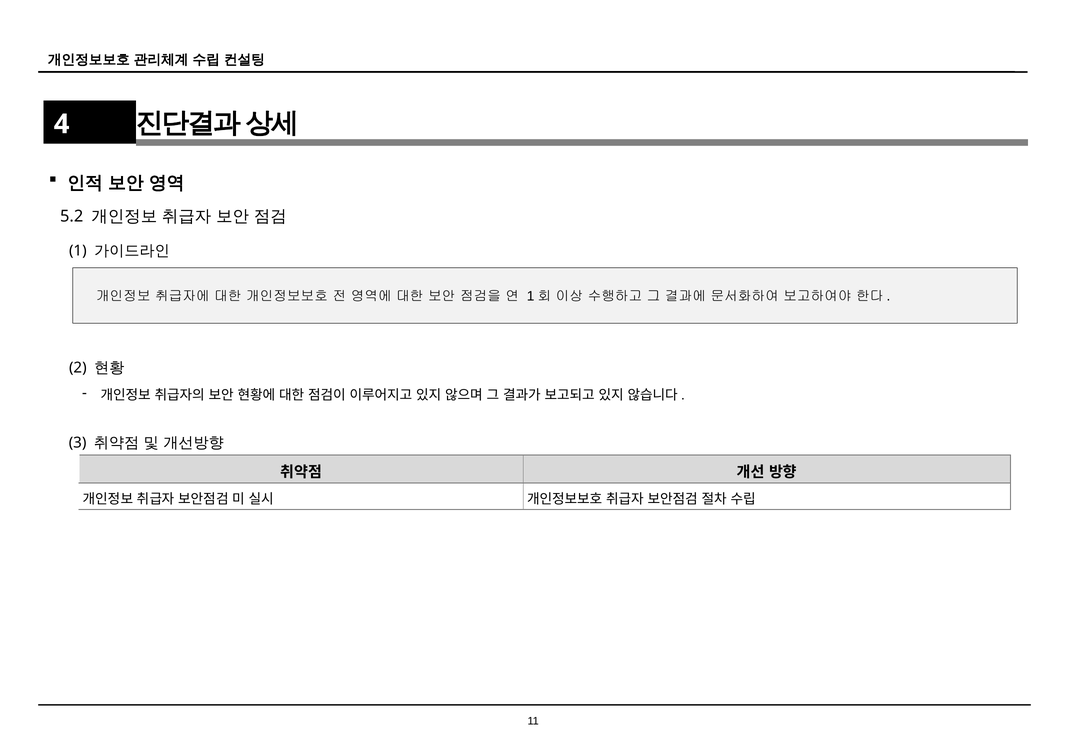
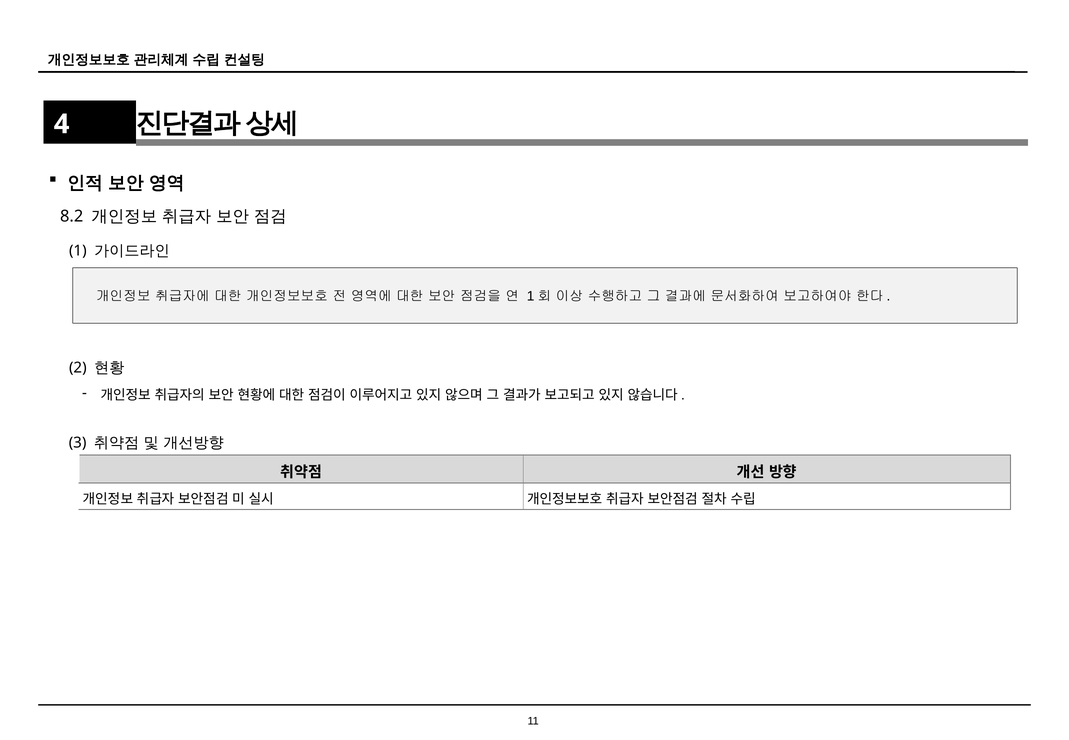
5.2: 5.2 -> 8.2
